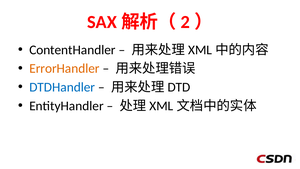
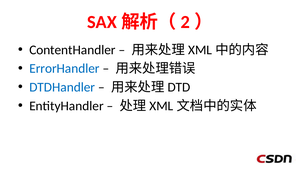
ErrorHandler colour: orange -> blue
